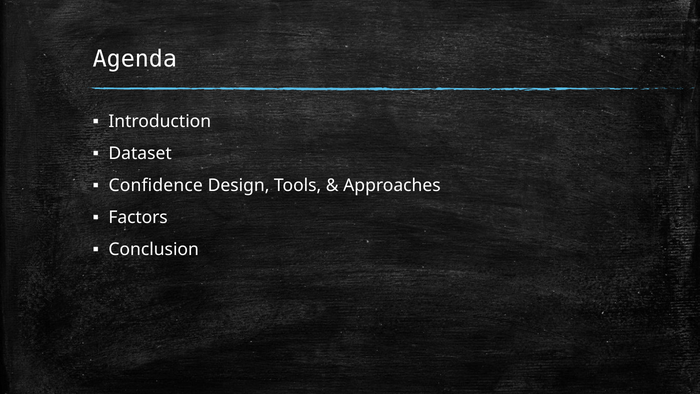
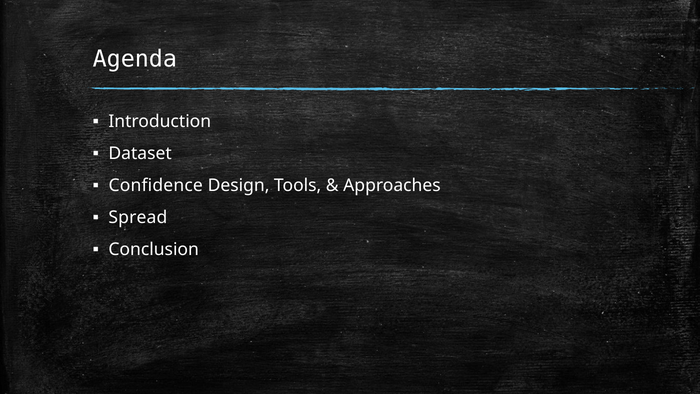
Factors: Factors -> Spread
